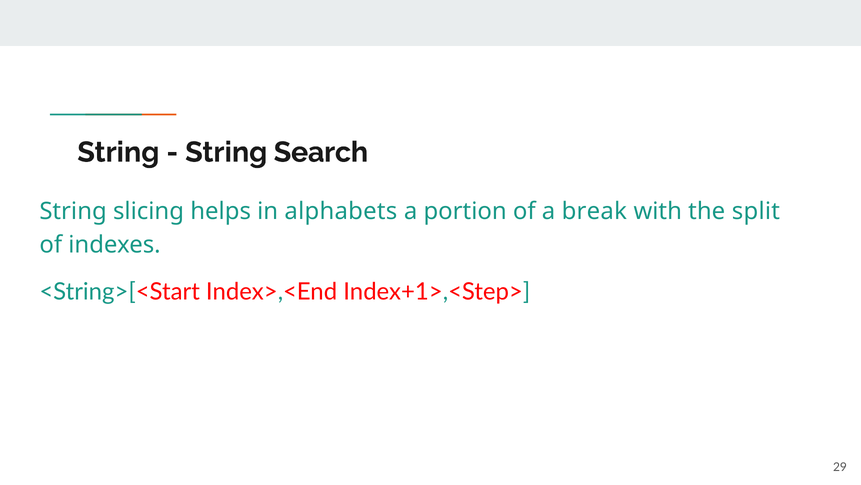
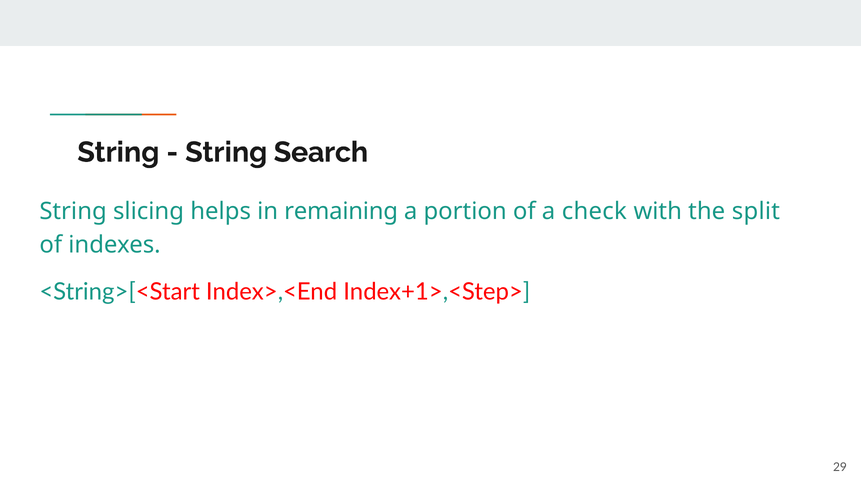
alphabets: alphabets -> remaining
break: break -> check
